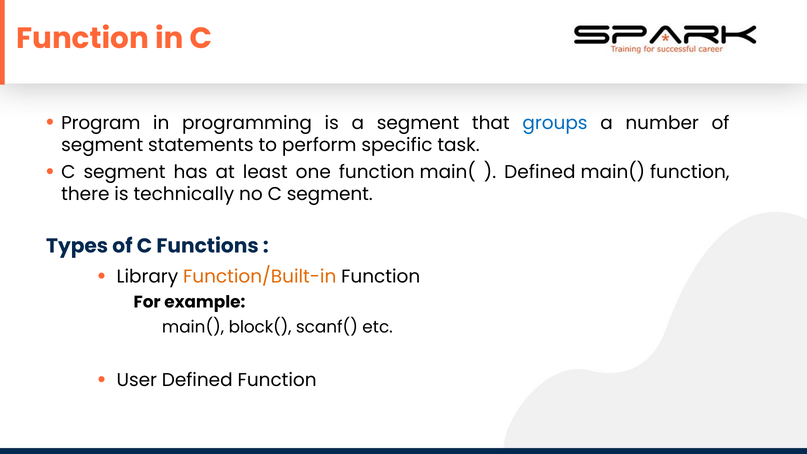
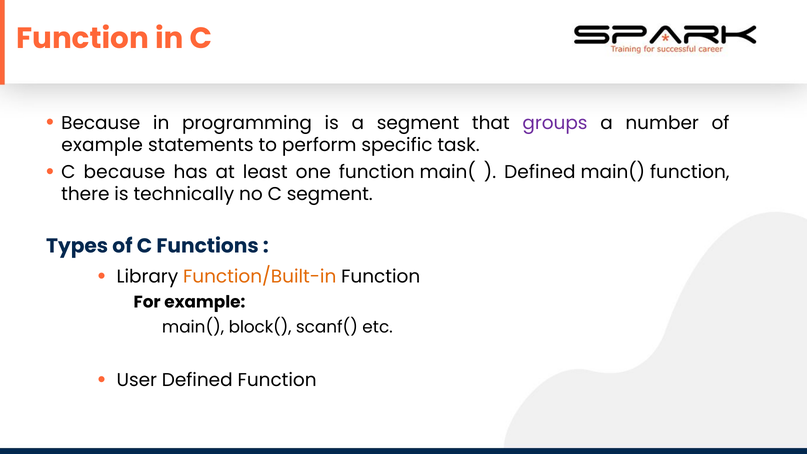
Program at (101, 123): Program -> Because
groups colour: blue -> purple
segment at (102, 145): segment -> example
segment at (125, 172): segment -> because
